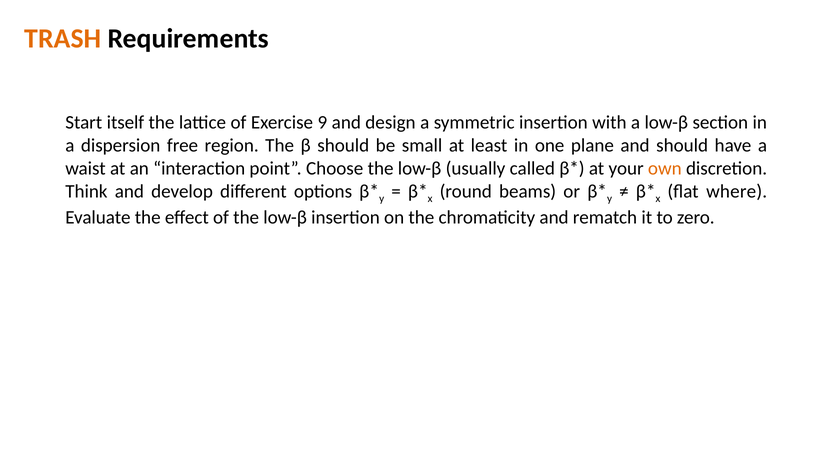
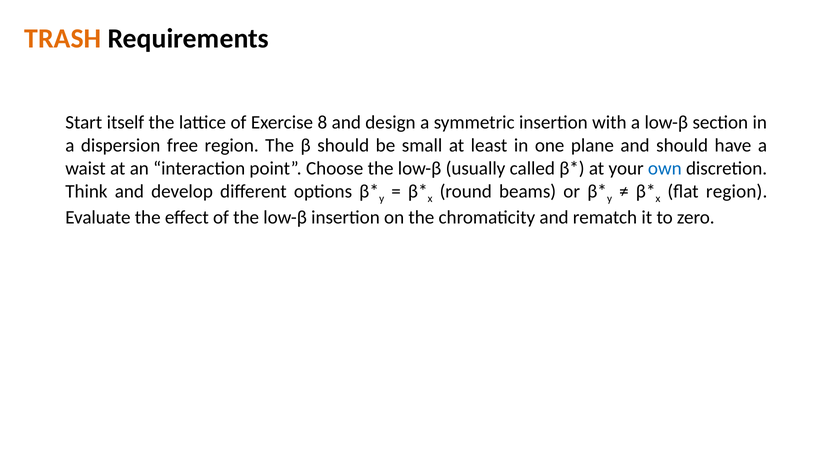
9: 9 -> 8
own colour: orange -> blue
flat where: where -> region
